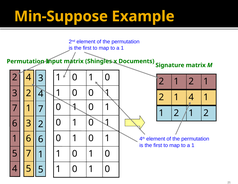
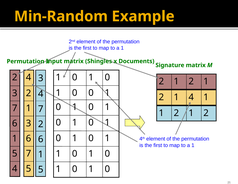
Min-Suppose: Min-Suppose -> Min-Random
